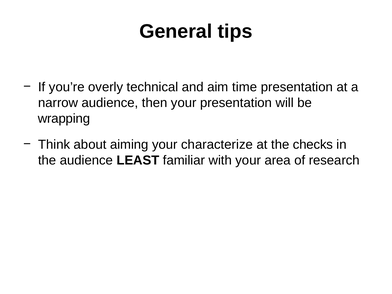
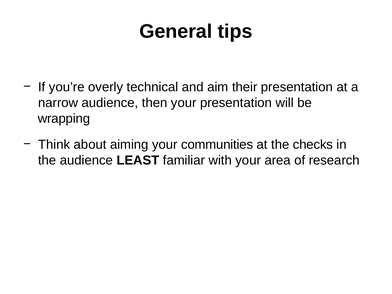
time: time -> their
characterize: characterize -> communities
